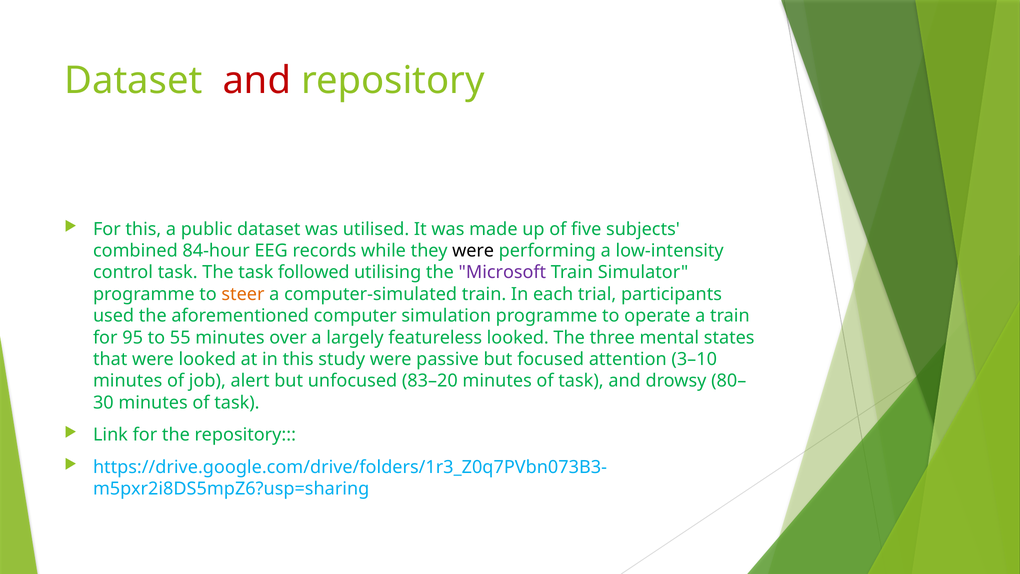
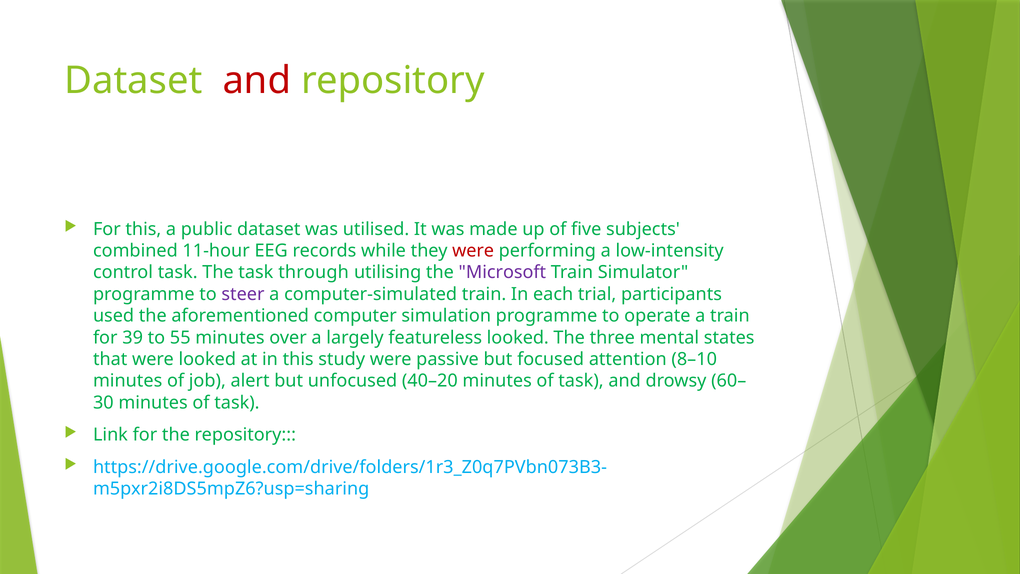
84-hour: 84-hour -> 11-hour
were at (473, 251) colour: black -> red
followed: followed -> through
steer colour: orange -> purple
95: 95 -> 39
3–10: 3–10 -> 8–10
83–20: 83–20 -> 40–20
80–: 80– -> 60–
